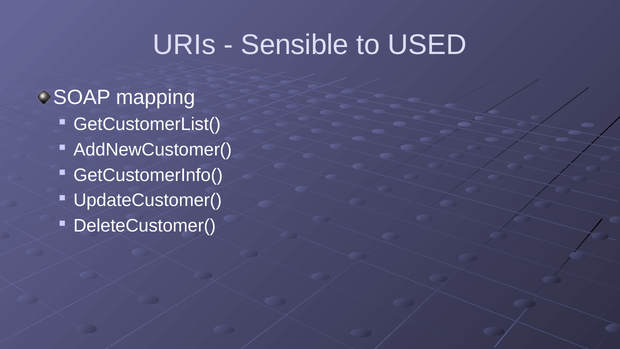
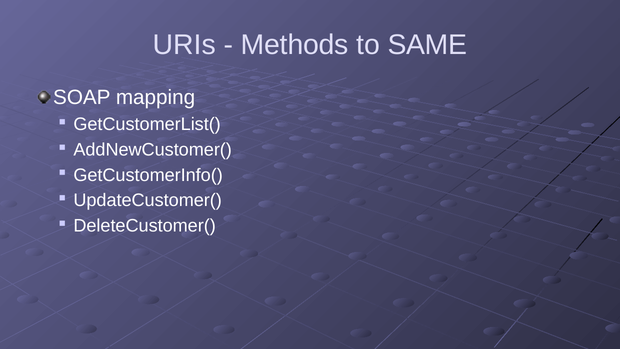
Sensible: Sensible -> Methods
USED: USED -> SAME
